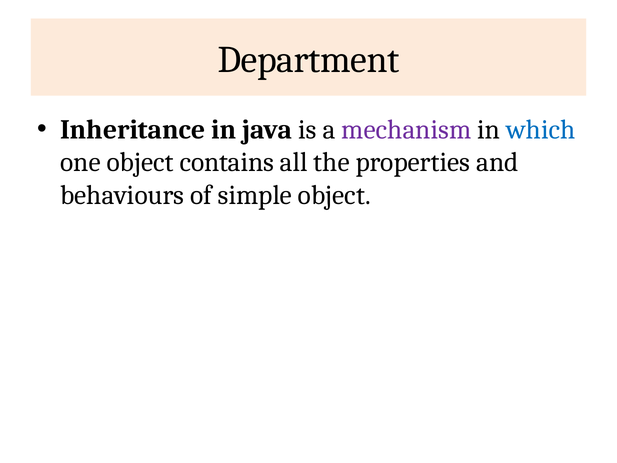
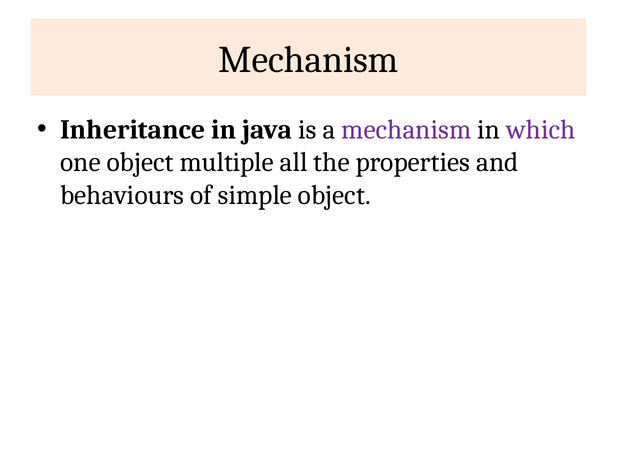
Department at (309, 60): Department -> Mechanism
which colour: blue -> purple
contains: contains -> multiple
